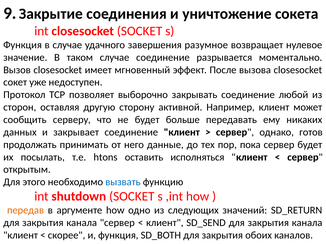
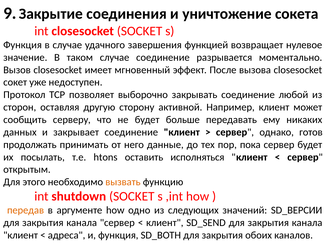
разумное: разумное -> функцией
вызвать colour: blue -> orange
SD_RETURN: SD_RETURN -> SD_ВЕРСИИ
скорее: скорее -> адреса
